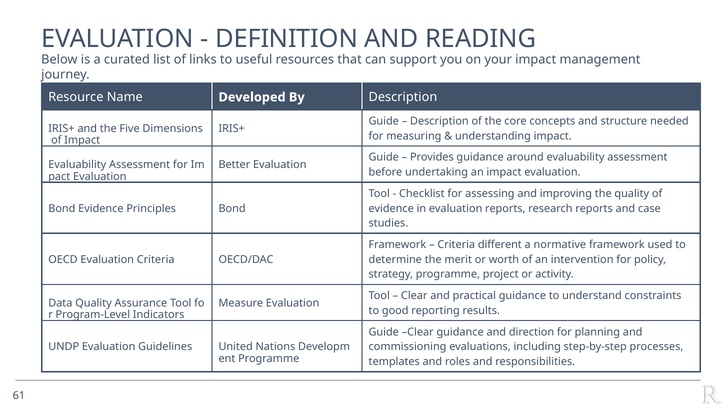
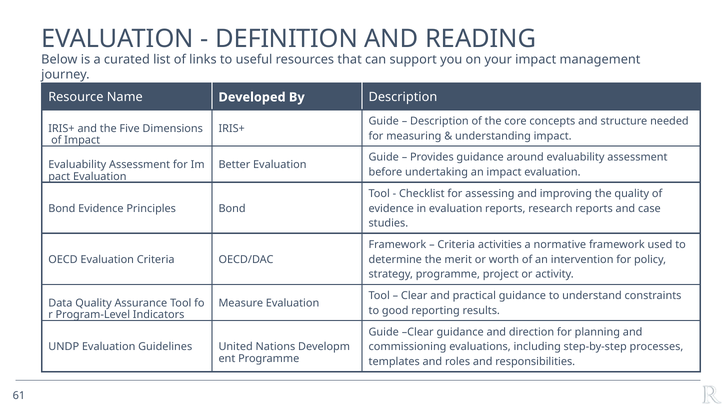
different: different -> activities
